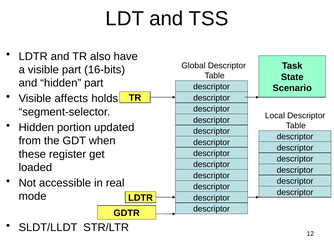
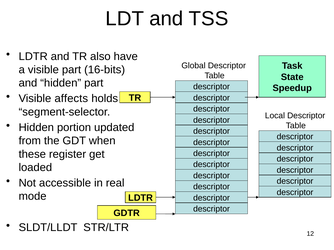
Scenario: Scenario -> Speedup
